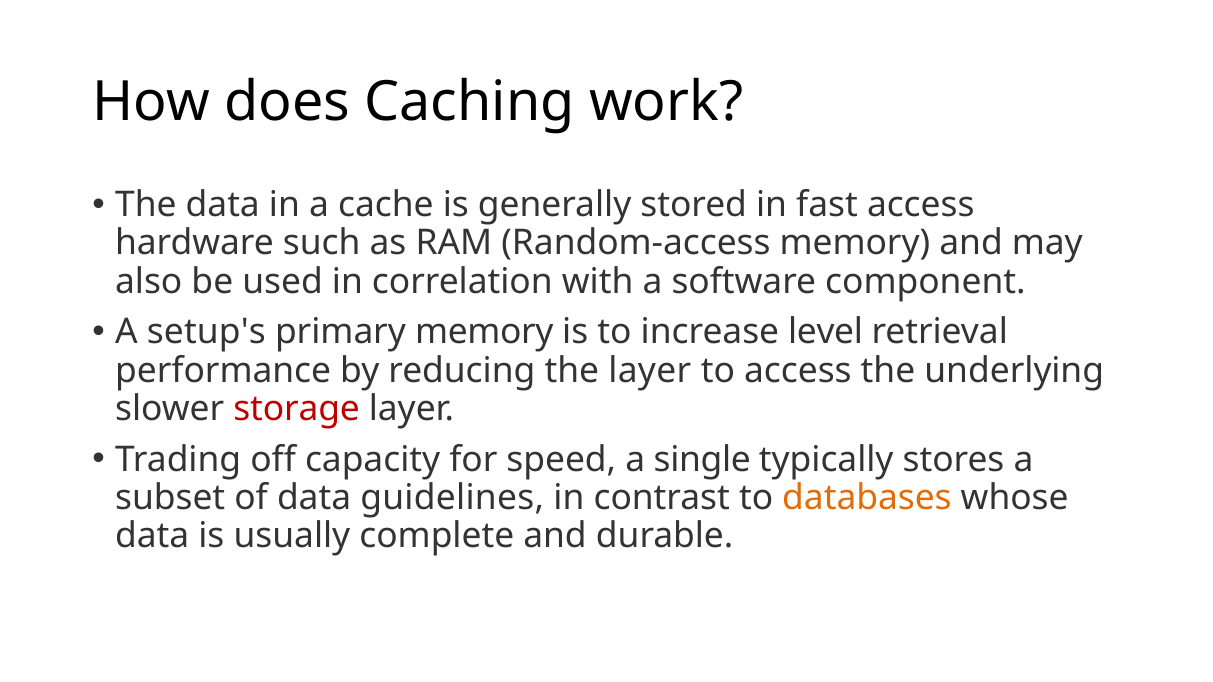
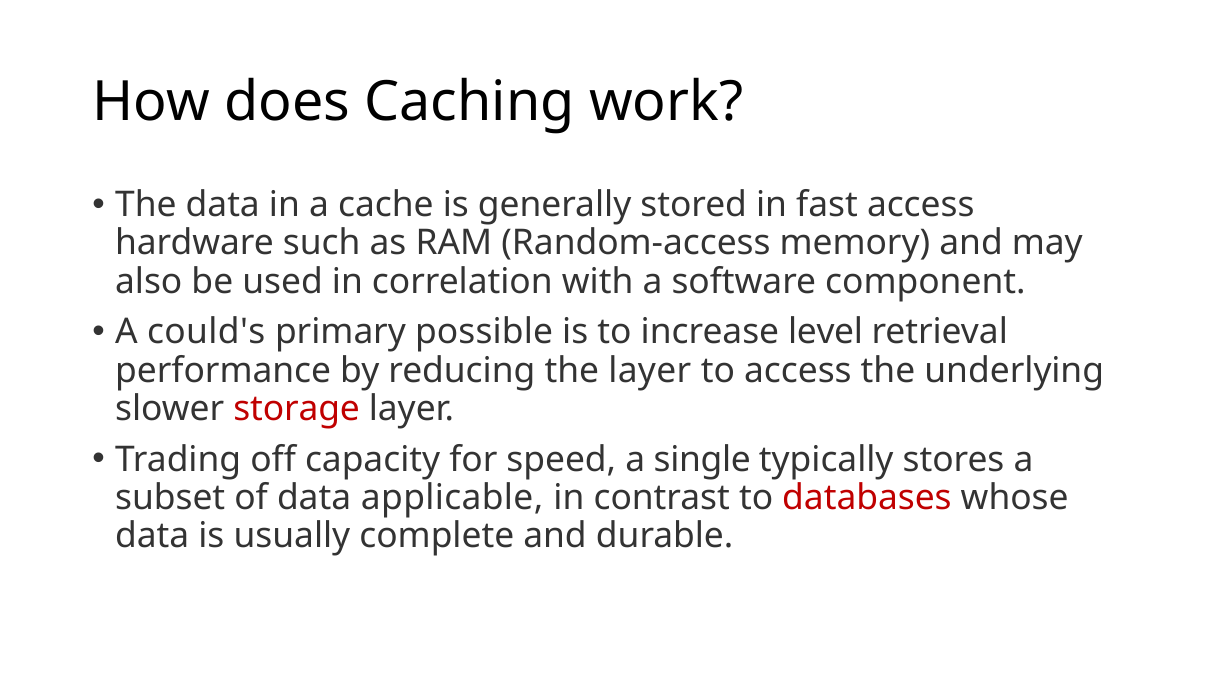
setup's: setup's -> could's
primary memory: memory -> possible
guidelines: guidelines -> applicable
databases colour: orange -> red
